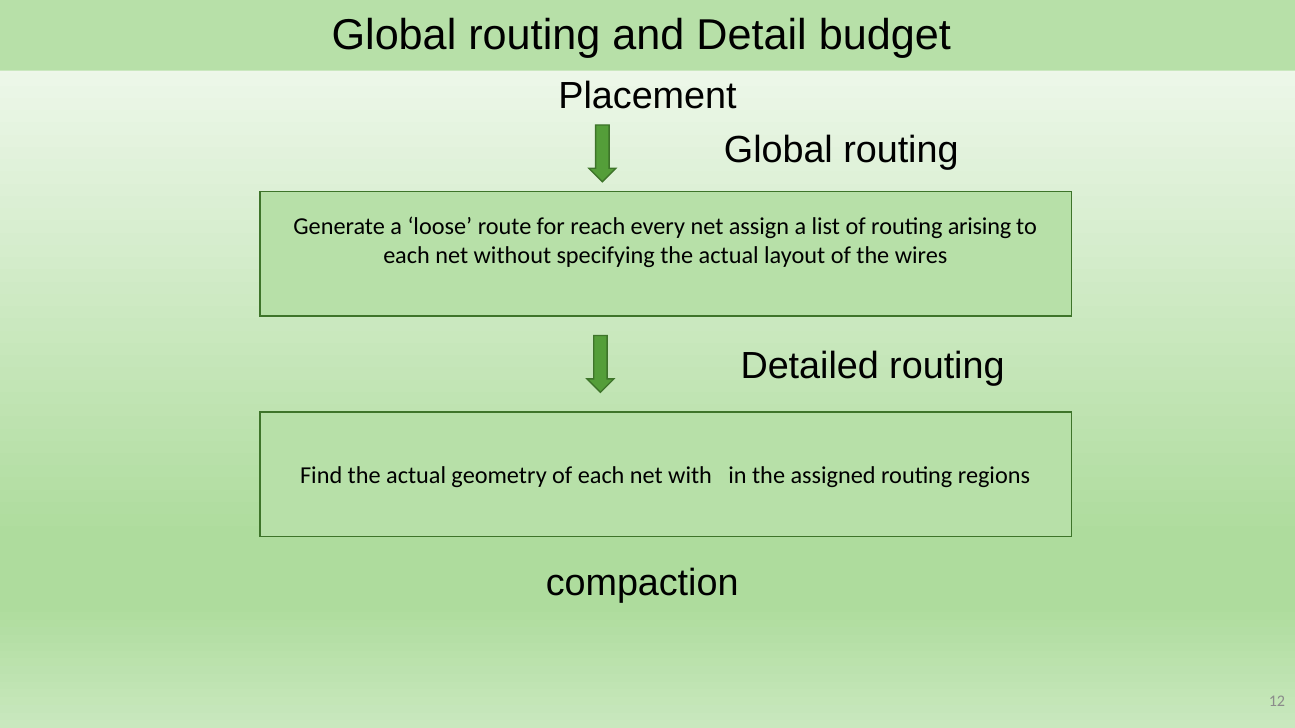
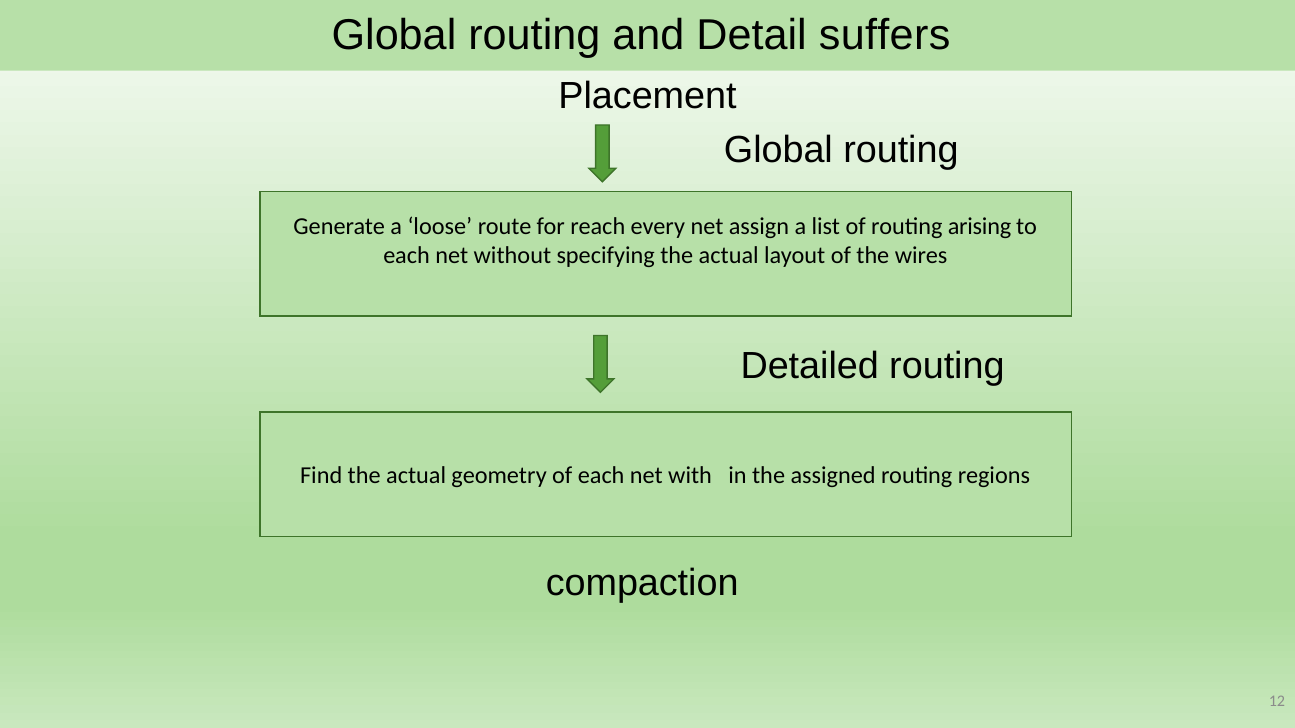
budget: budget -> suffers
